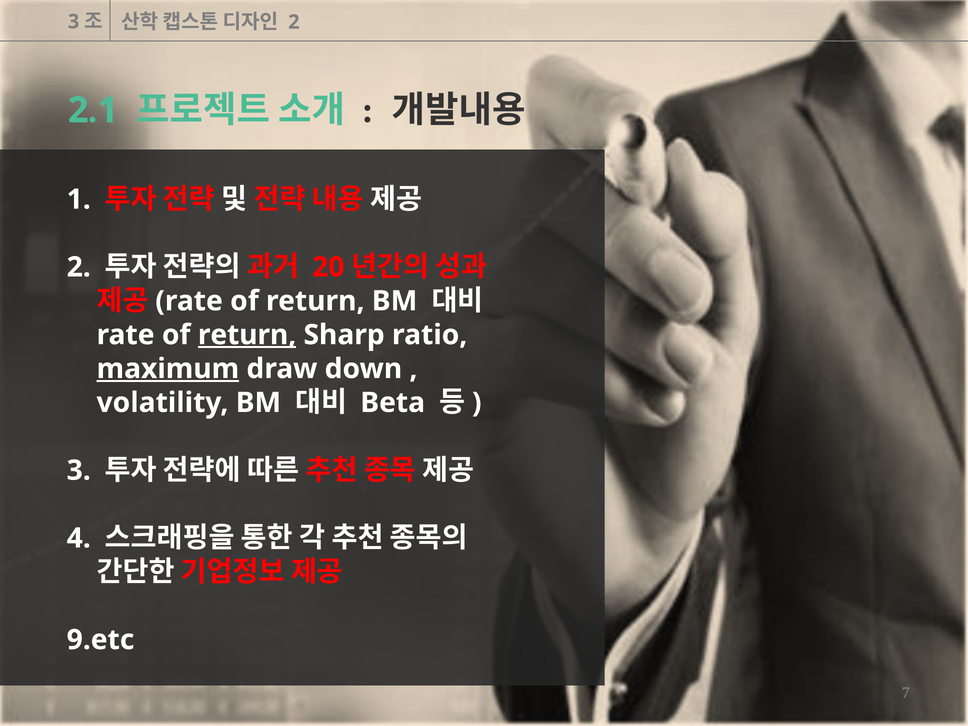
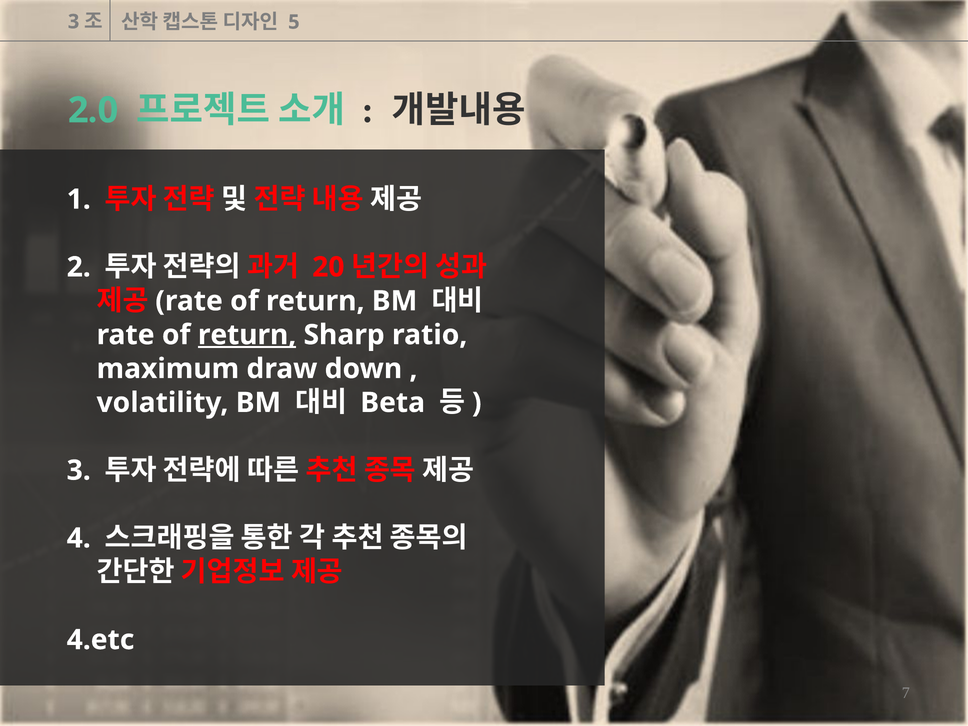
2 at (294, 22): 2 -> 5
1 at (108, 110): 1 -> 0
maximum underline: present -> none
9.etc: 9.etc -> 4.etc
